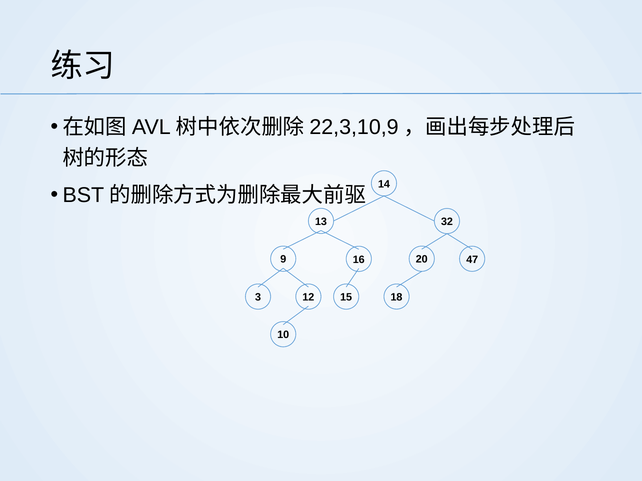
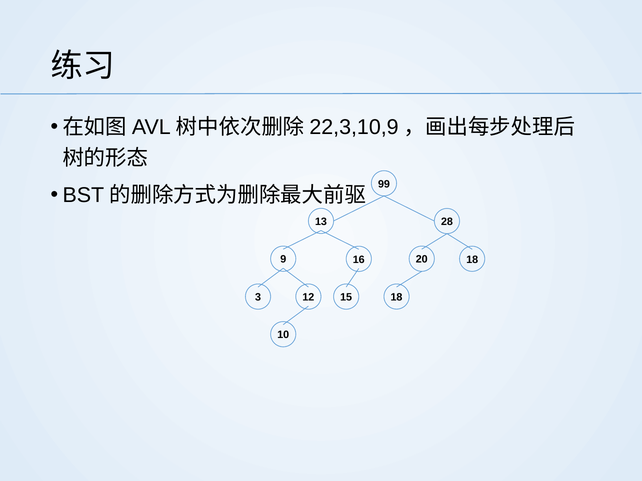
14: 14 -> 99
32: 32 -> 28
16 47: 47 -> 18
